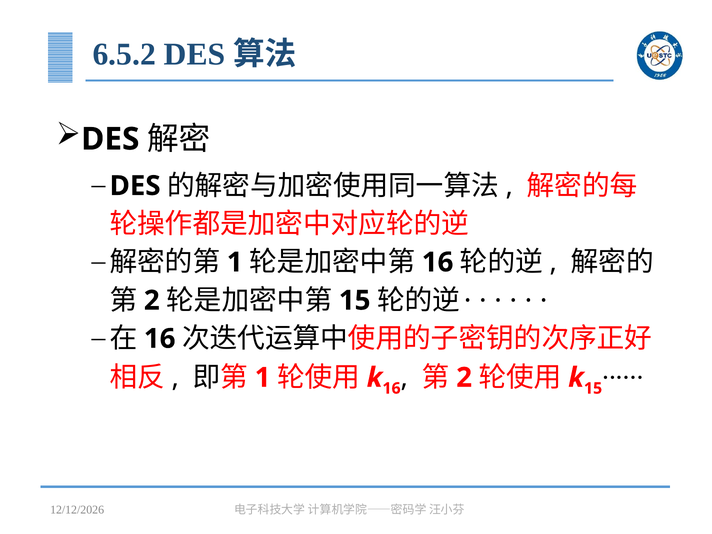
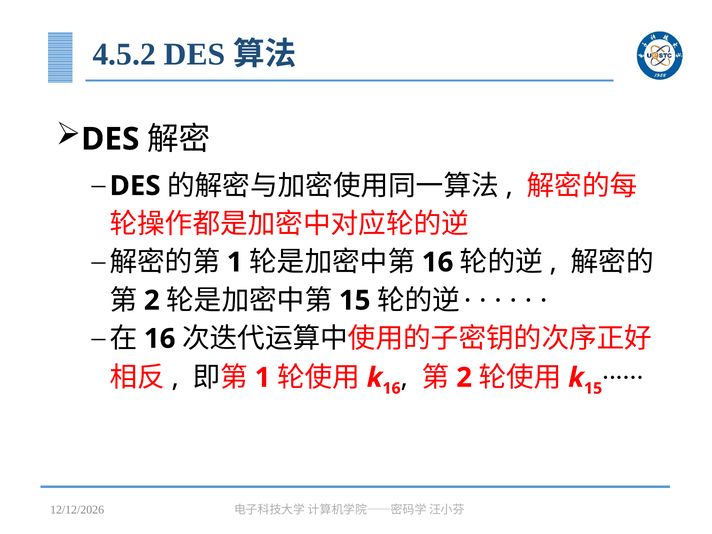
6.5.2: 6.5.2 -> 4.5.2
